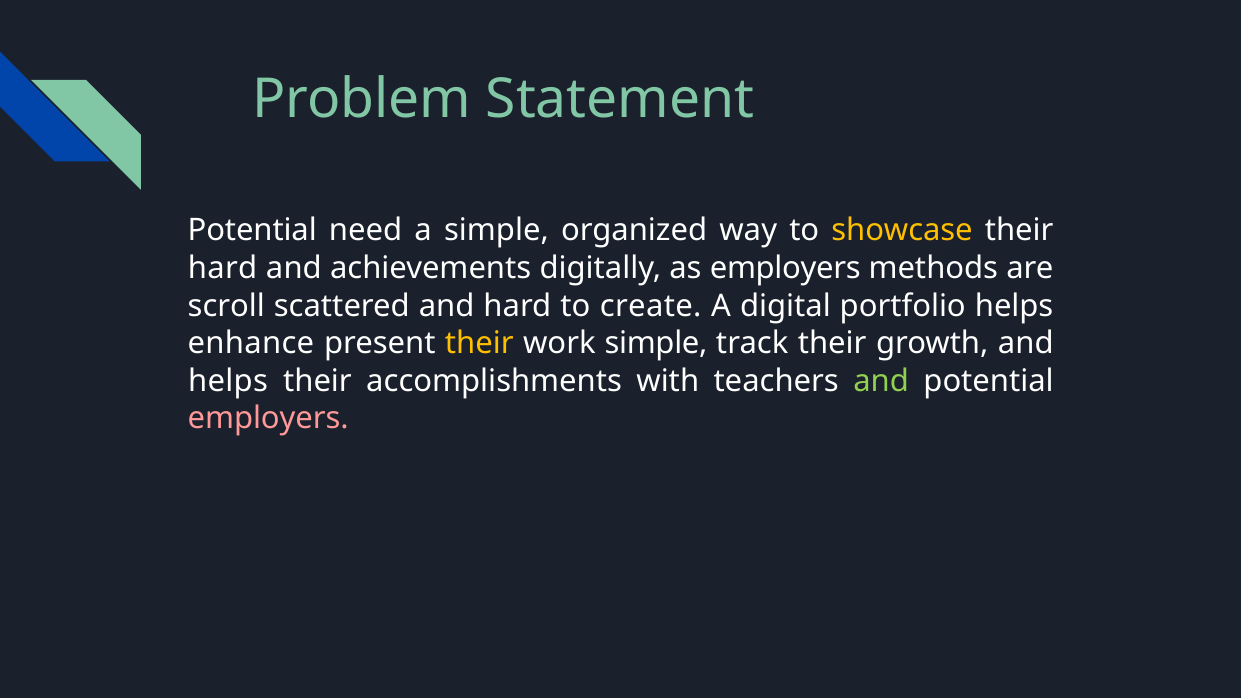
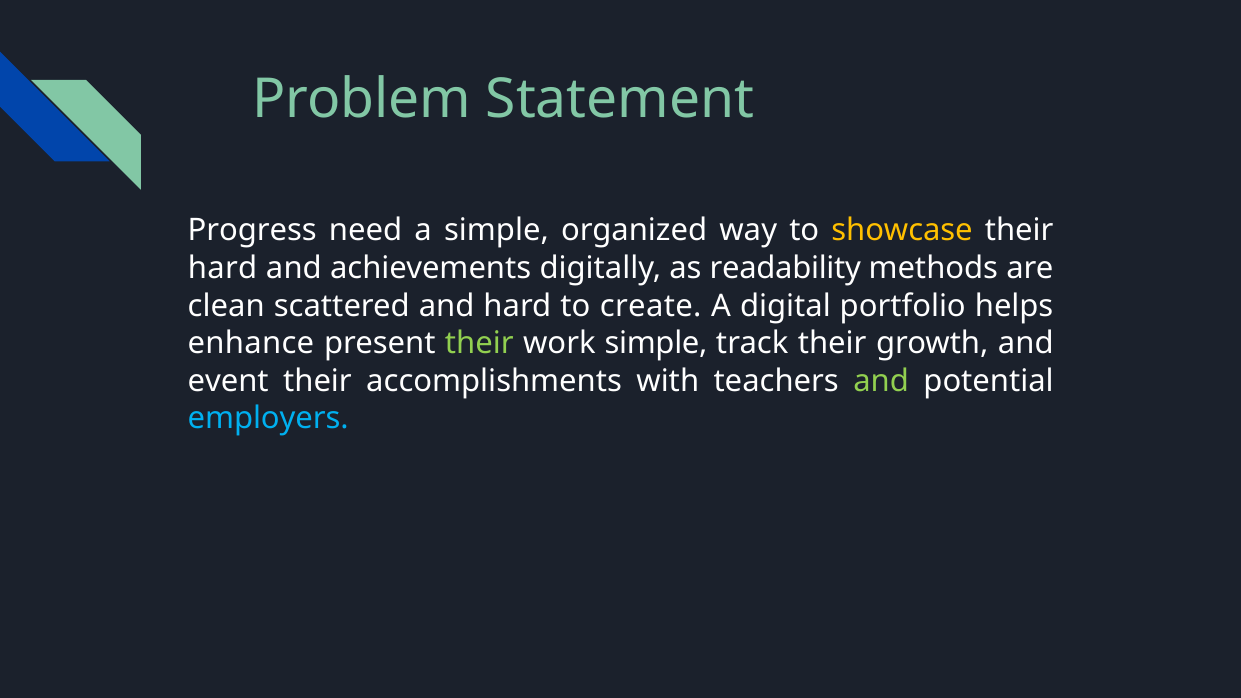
Potential at (252, 231): Potential -> Progress
as employers: employers -> readability
scroll: scroll -> clean
their at (479, 343) colour: yellow -> light green
helps at (228, 381): helps -> event
employers at (268, 419) colour: pink -> light blue
